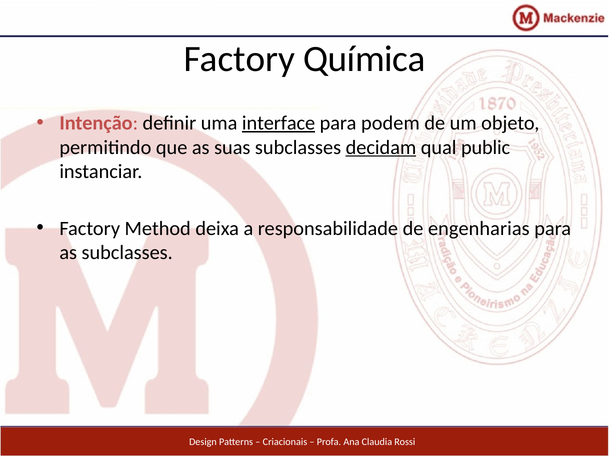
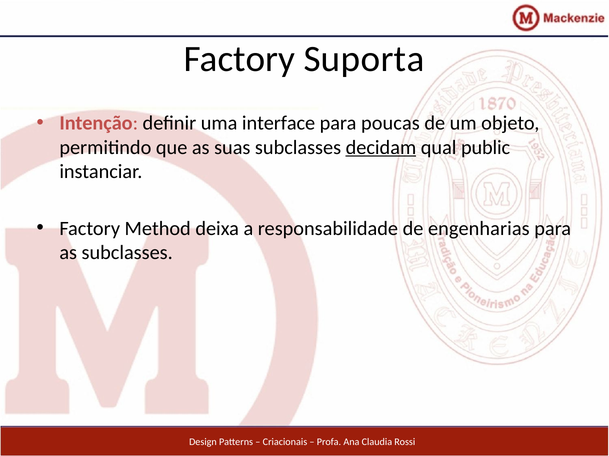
Química: Química -> Suporta
interface underline: present -> none
podem: podem -> poucas
